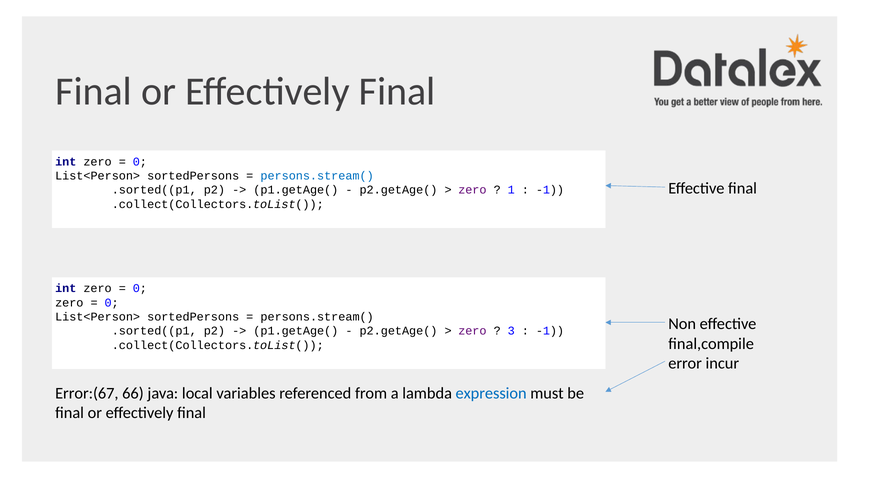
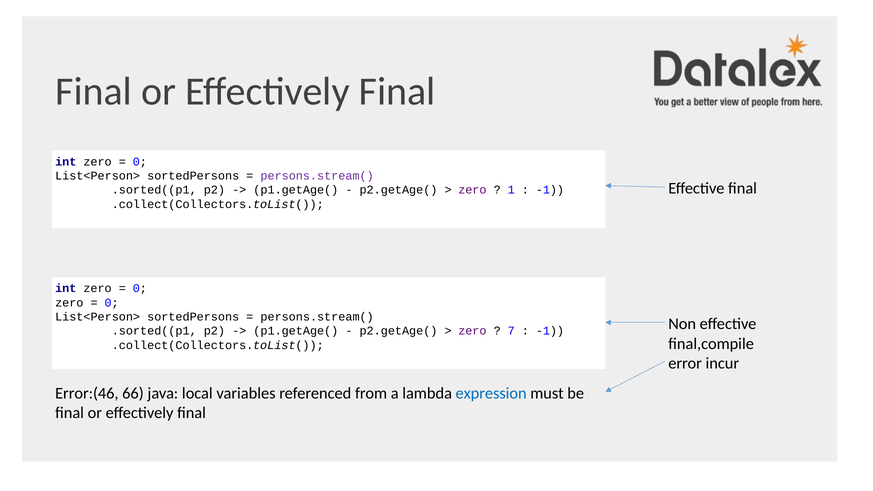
persons.stream( at (317, 176) colour: blue -> purple
3: 3 -> 7
Error:(67: Error:(67 -> Error:(46
